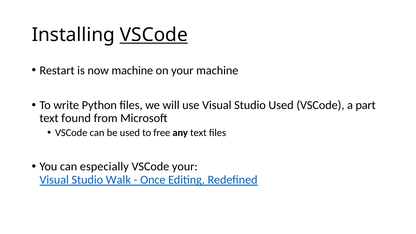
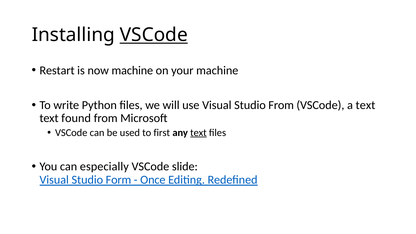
Studio Used: Used -> From
a part: part -> text
free: free -> first
text at (198, 133) underline: none -> present
VSCode your: your -> slide
Walk: Walk -> Form
